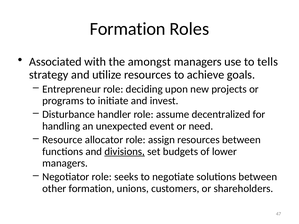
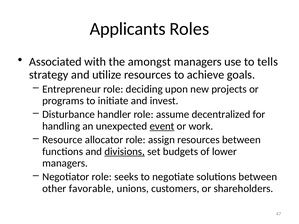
Formation at (128, 29): Formation -> Applicants
event underline: none -> present
need: need -> work
other formation: formation -> favorable
